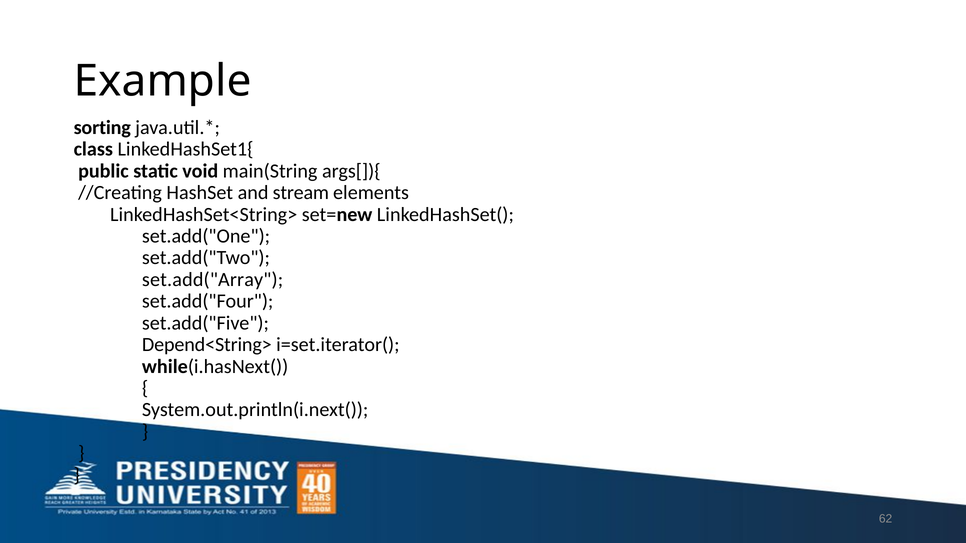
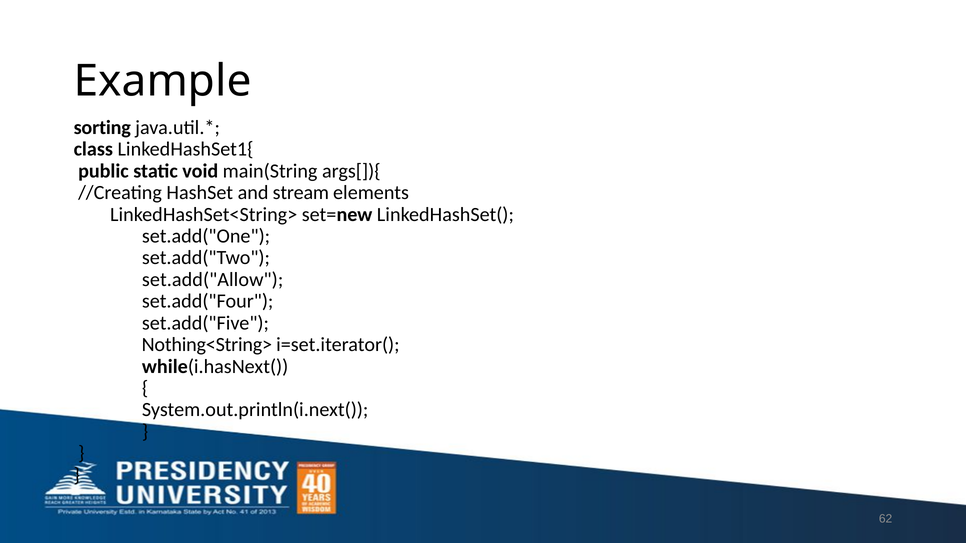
set.add("Array: set.add("Array -> set.add("Allow
Depend<String>: Depend<String> -> Nothing<String>
